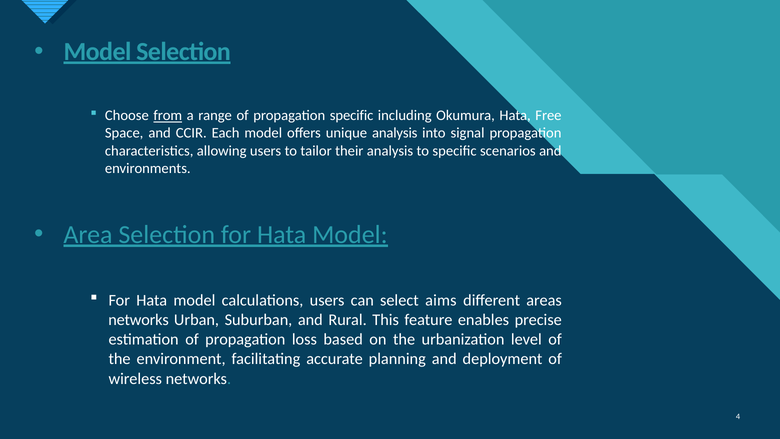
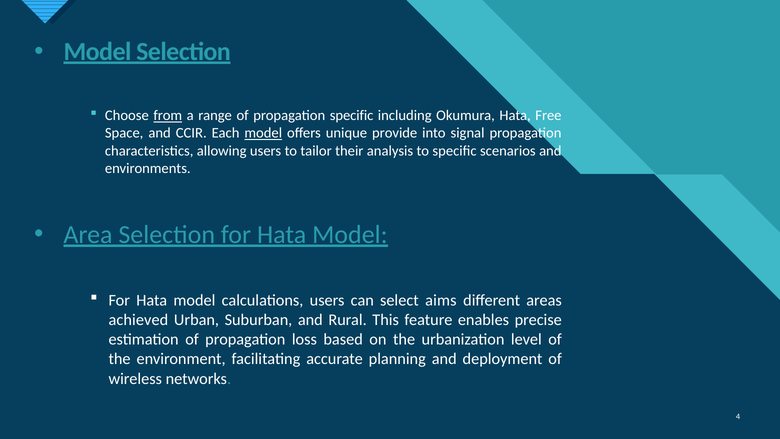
model at (263, 133) underline: none -> present
unique analysis: analysis -> provide
networks at (139, 320): networks -> achieved
